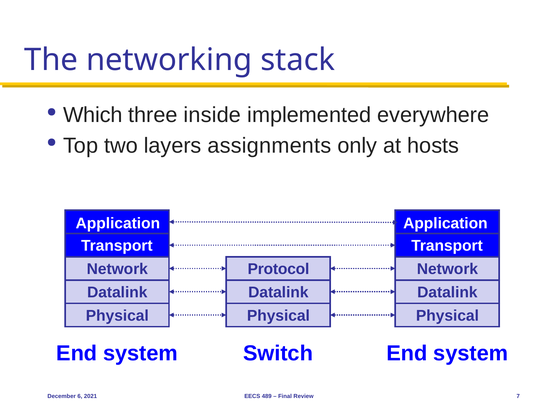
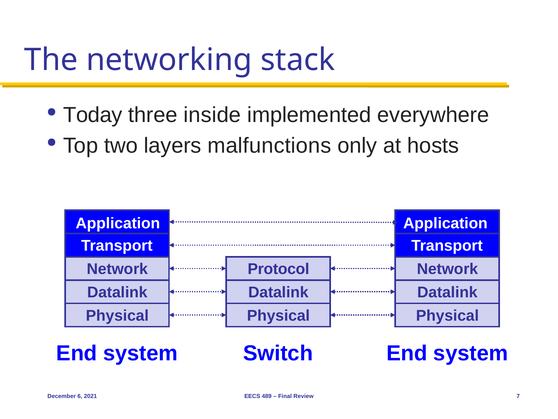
Which: Which -> Today
assignments: assignments -> malfunctions
